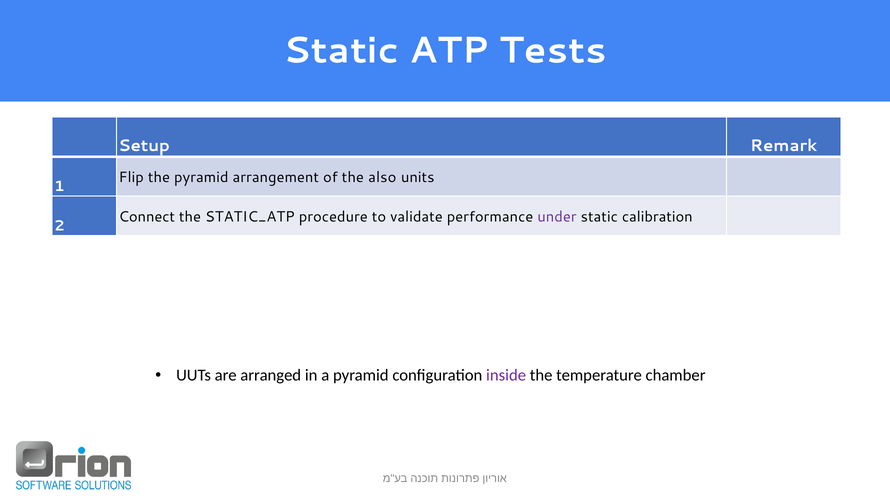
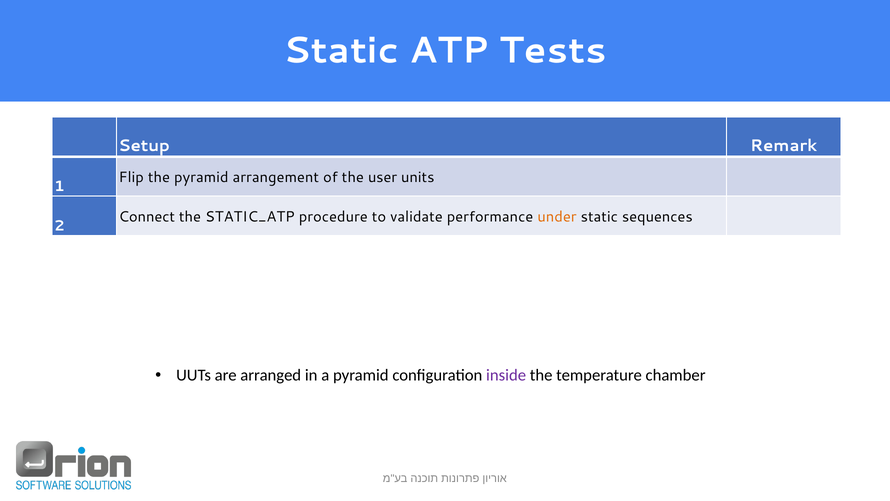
also: also -> user
under colour: purple -> orange
calibration: calibration -> sequences
